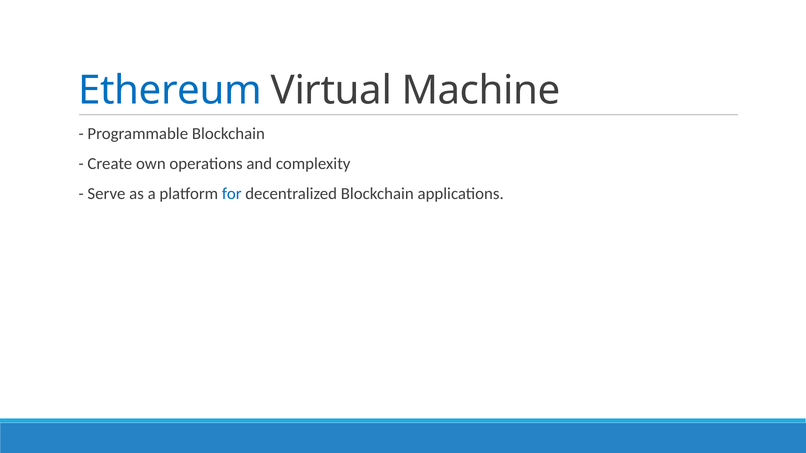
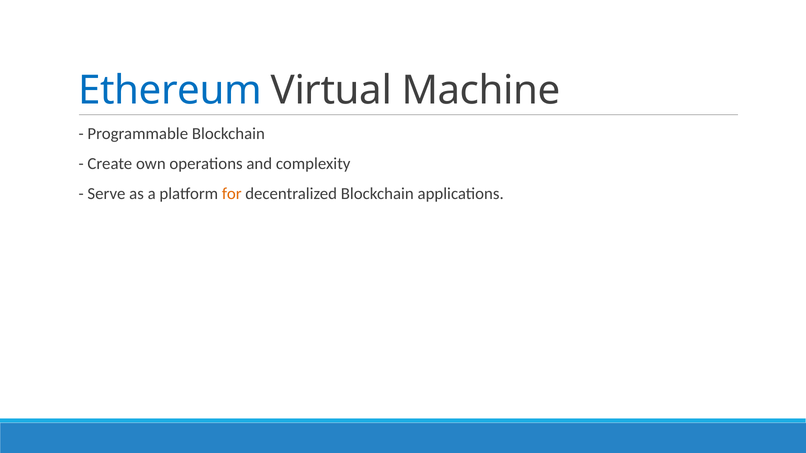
for colour: blue -> orange
